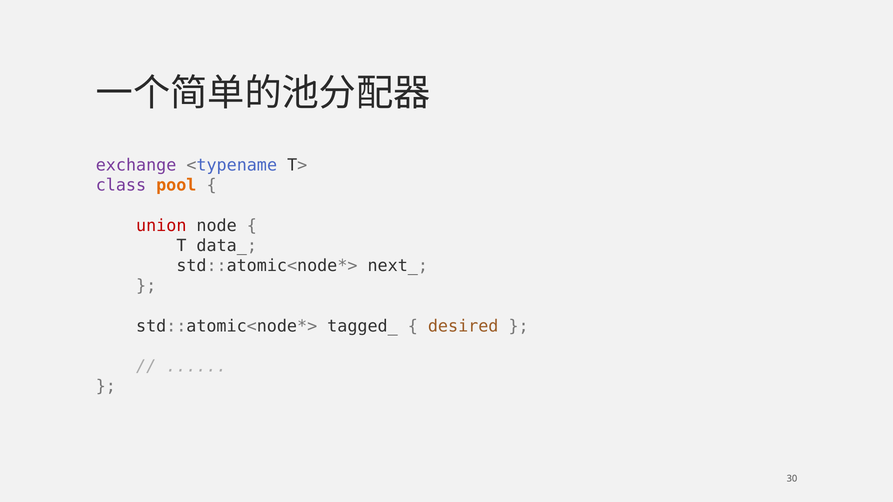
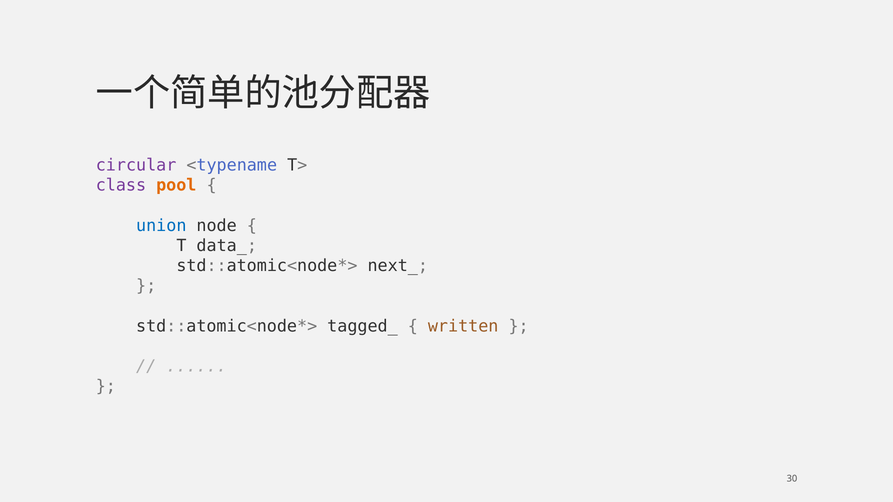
exchange: exchange -> circular
union colour: red -> blue
desired: desired -> written
